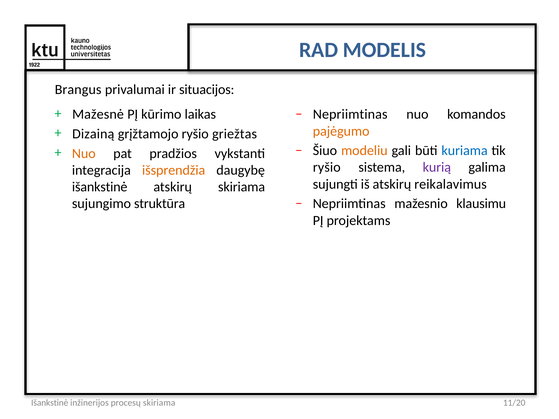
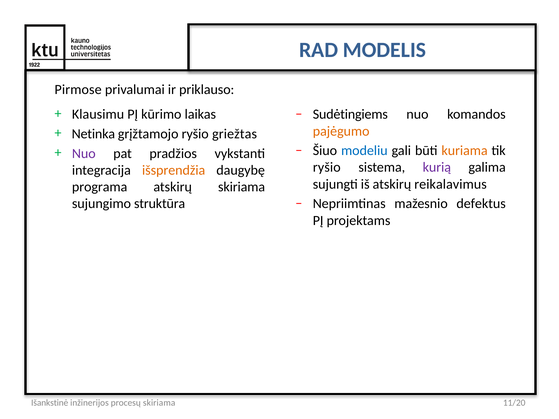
Brangus: Brangus -> Pirmose
situacijos: situacijos -> priklauso
Mažesnė: Mažesnė -> Klausimu
Nepriimtinas at (350, 114): Nepriimtinas -> Sudėtingiems
Dizainą: Dizainą -> Netinka
modeliu colour: orange -> blue
kuriama colour: blue -> orange
Nuo at (84, 154) colour: orange -> purple
išankstinė at (100, 187): išankstinė -> programa
klausimu: klausimu -> defektus
